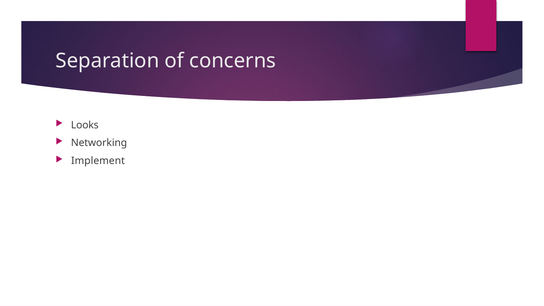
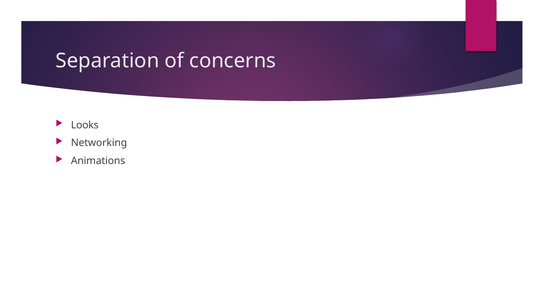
Implement: Implement -> Animations
